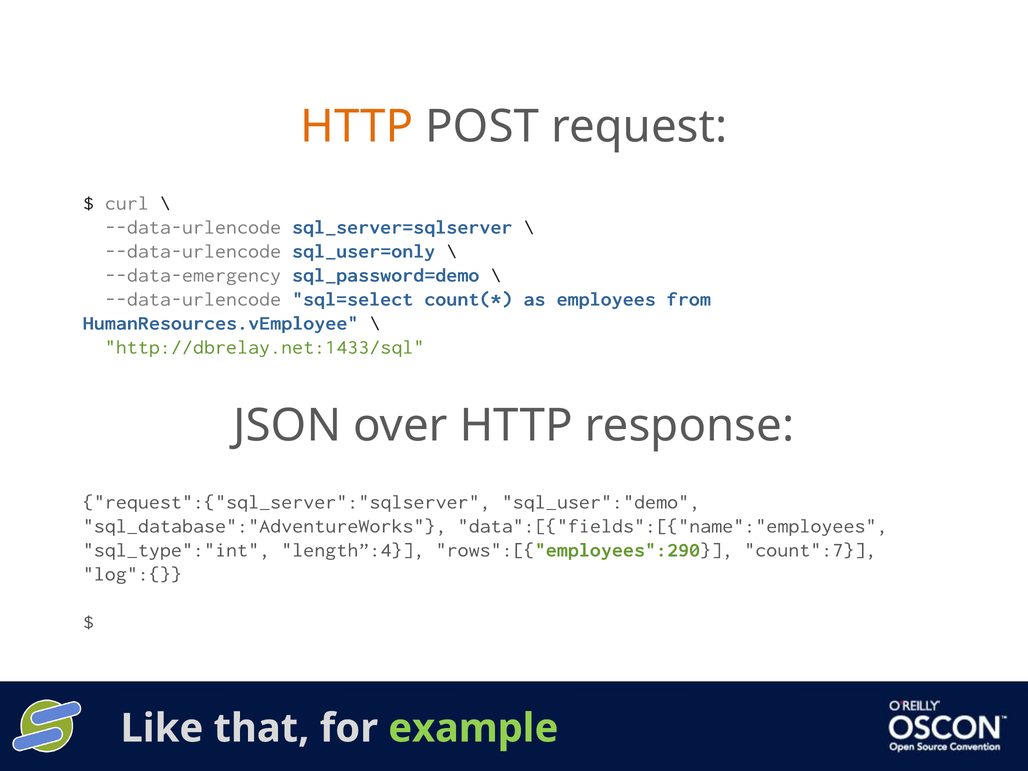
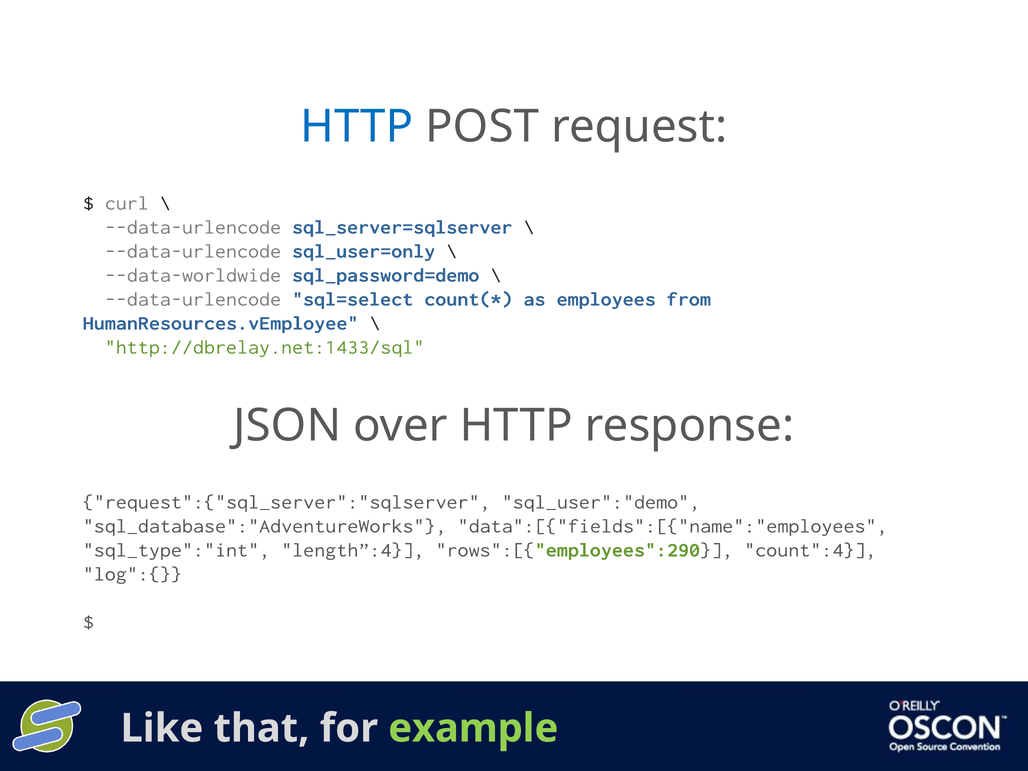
HTTP at (357, 127) colour: orange -> blue
--data-emergency: --data-emergency -> --data-worldwide
count":7: count":7 -> count":4
